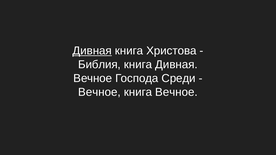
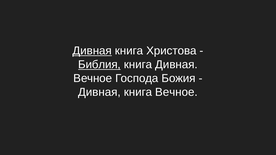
Библия underline: none -> present
Среди: Среди -> Божия
Вечное at (99, 92): Вечное -> Дивная
